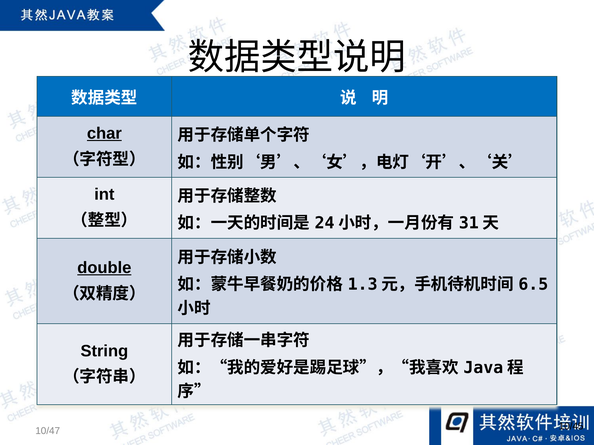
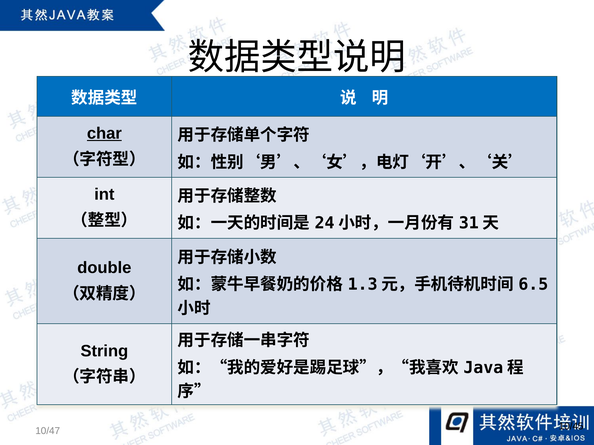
double underline: present -> none
